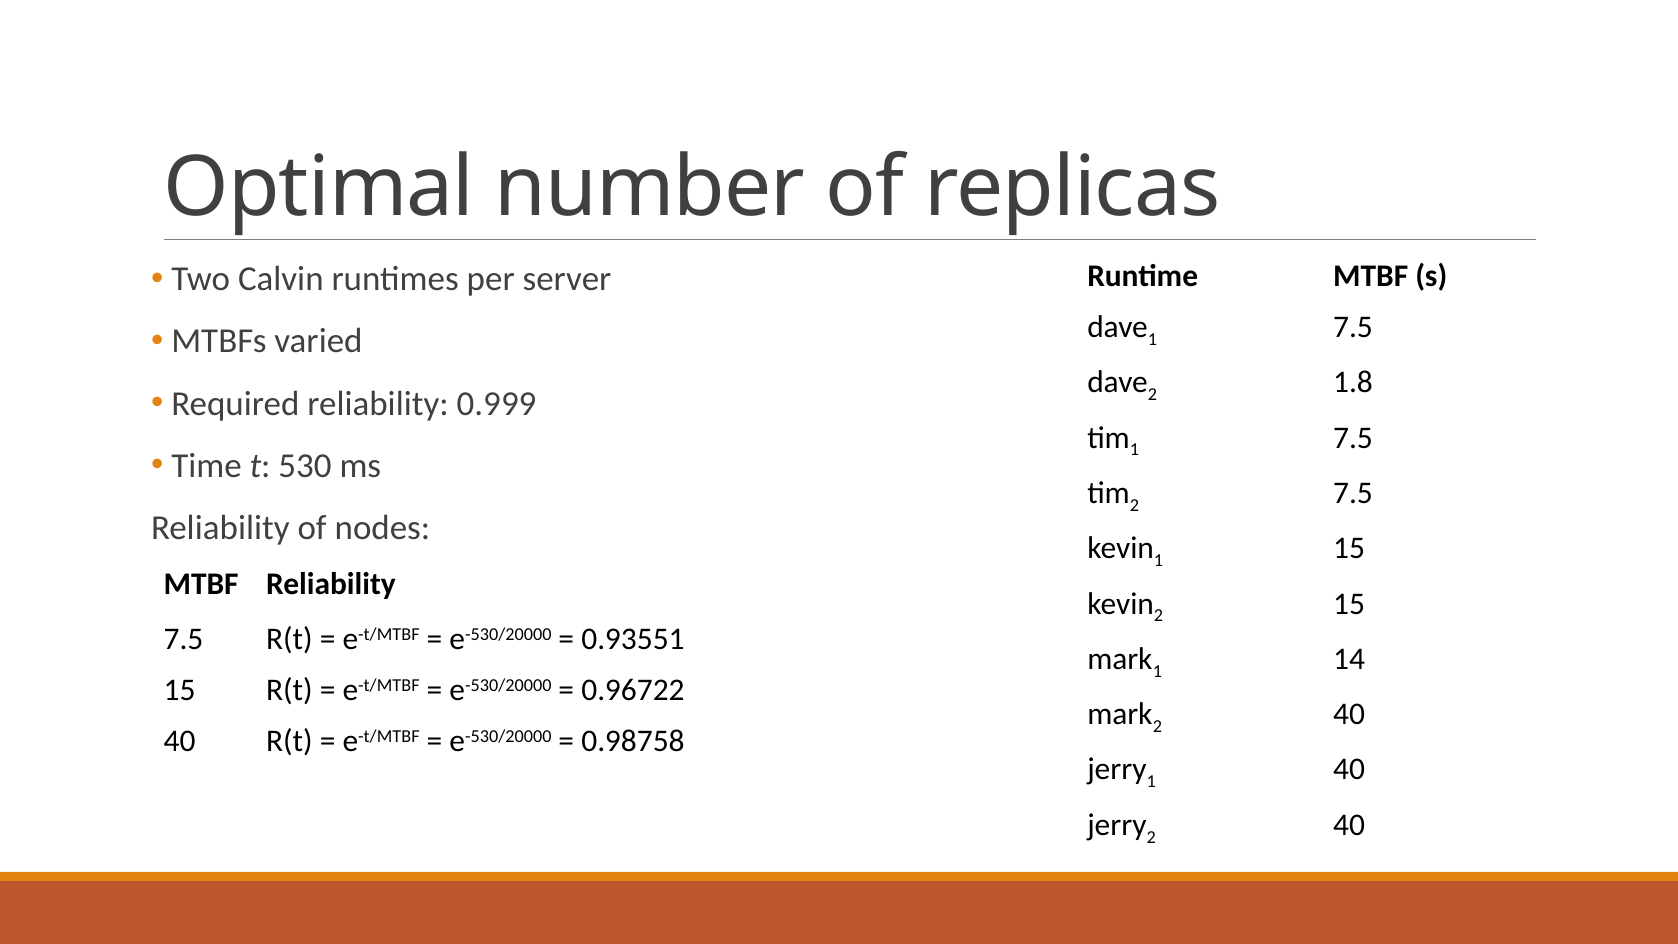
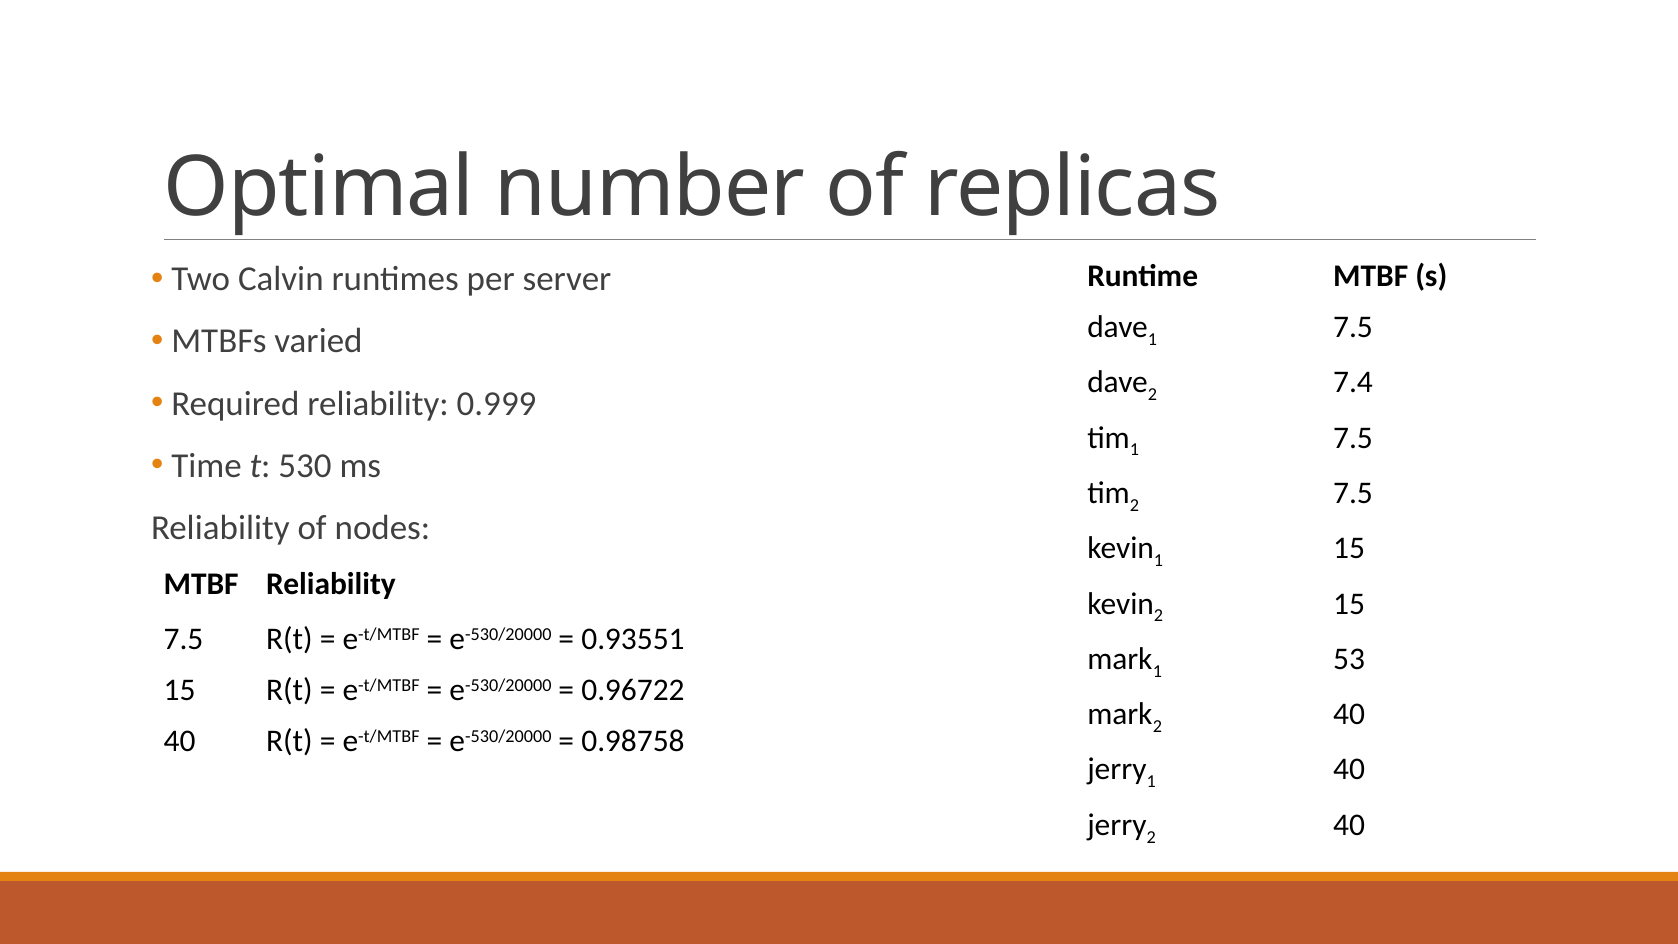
1.8: 1.8 -> 7.4
14: 14 -> 53
